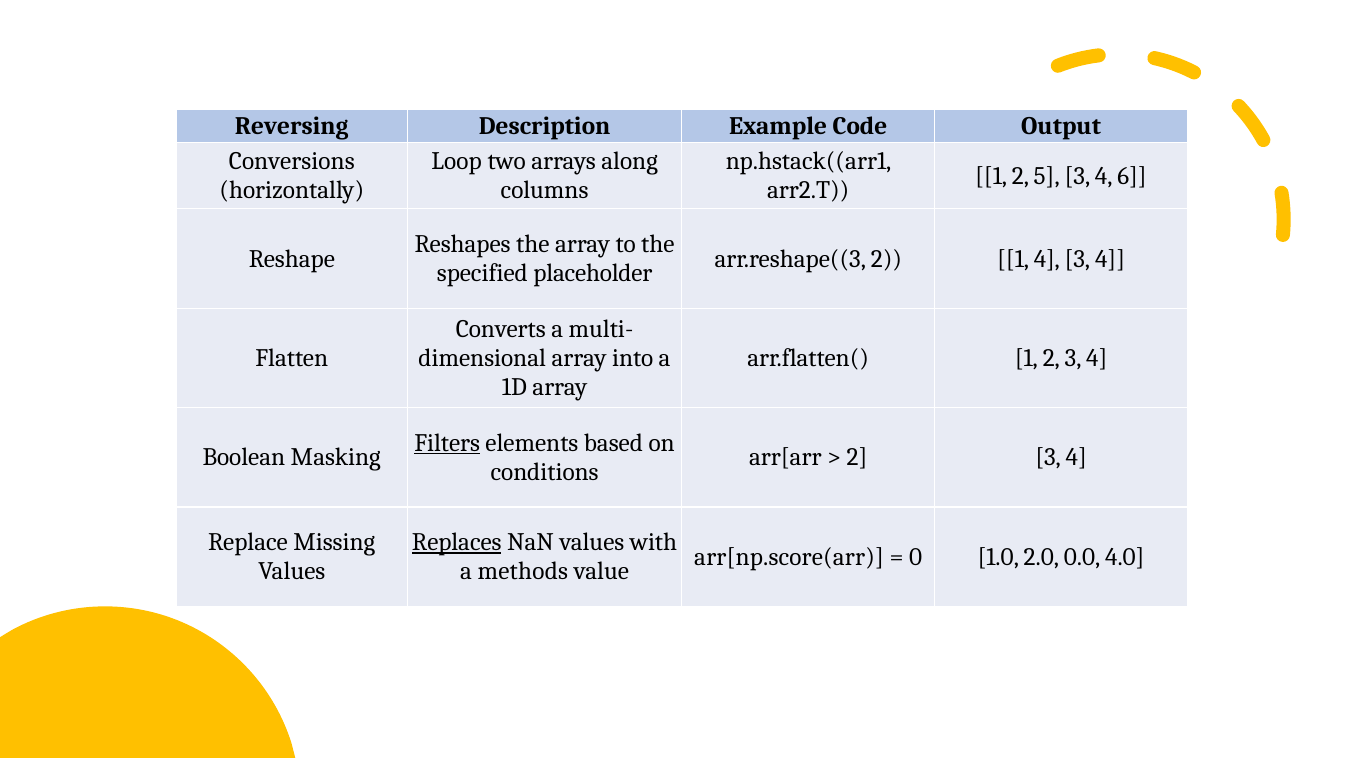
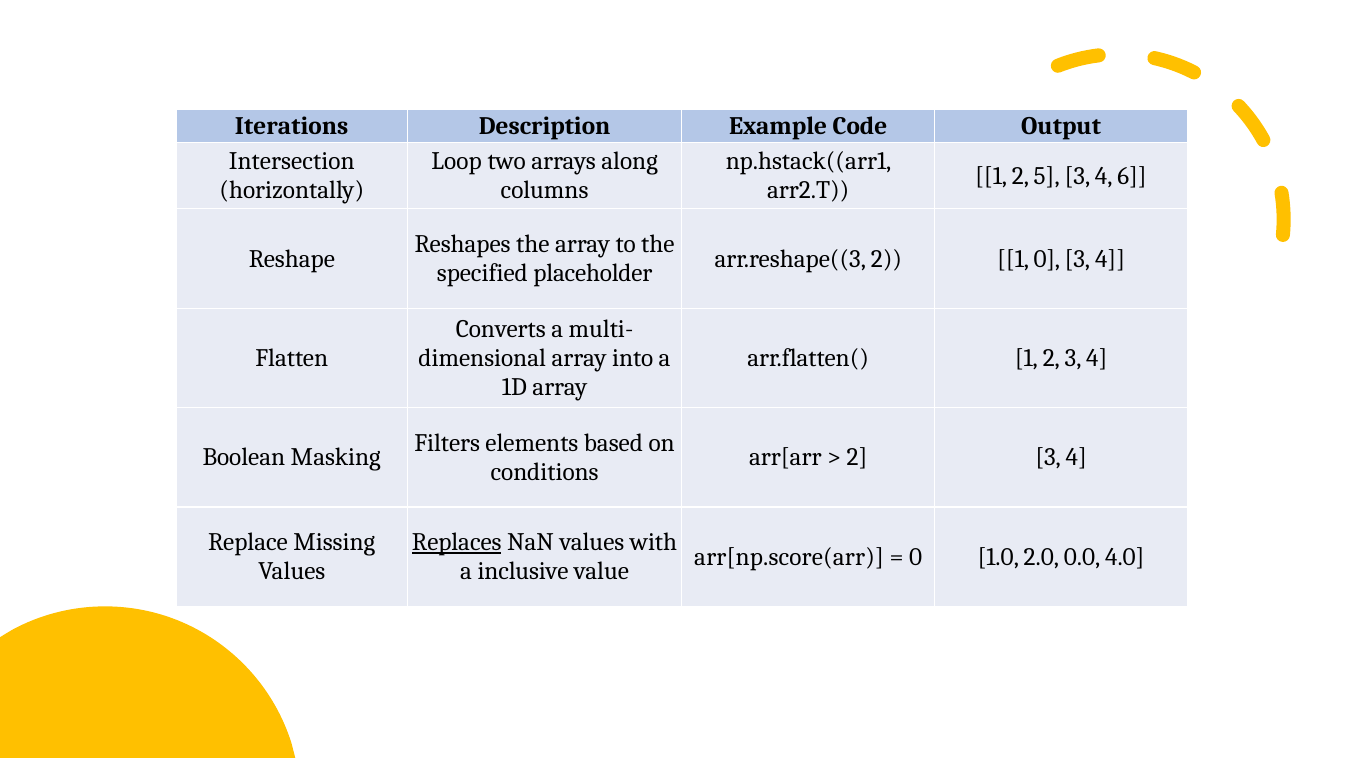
Reversing: Reversing -> Iterations
Conversions: Conversions -> Intersection
1 4: 4 -> 0
Filters underline: present -> none
methods: methods -> inclusive
